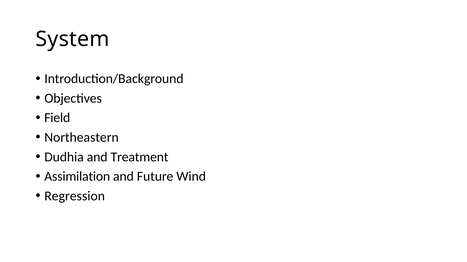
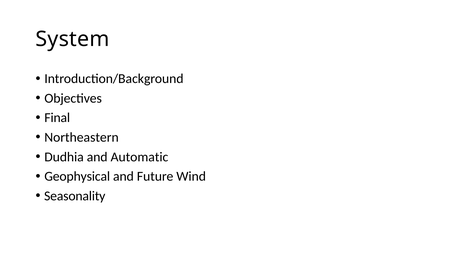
Field: Field -> Final
Treatment: Treatment -> Automatic
Assimilation: Assimilation -> Geophysical
Regression: Regression -> Seasonality
